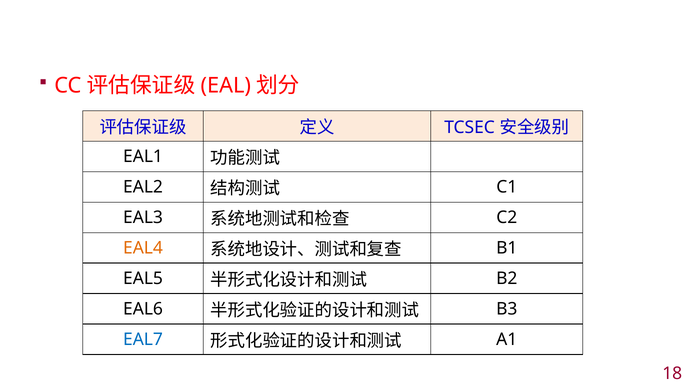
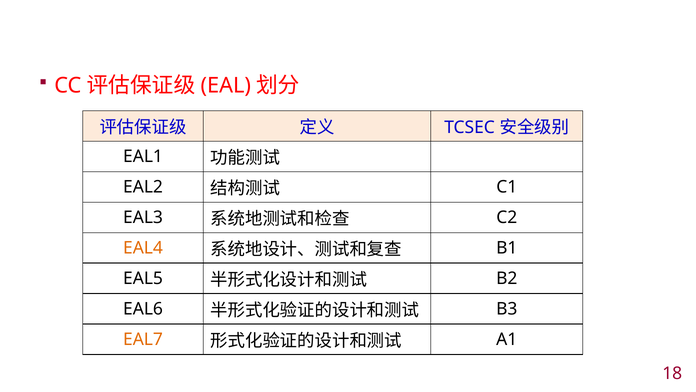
EAL7 colour: blue -> orange
